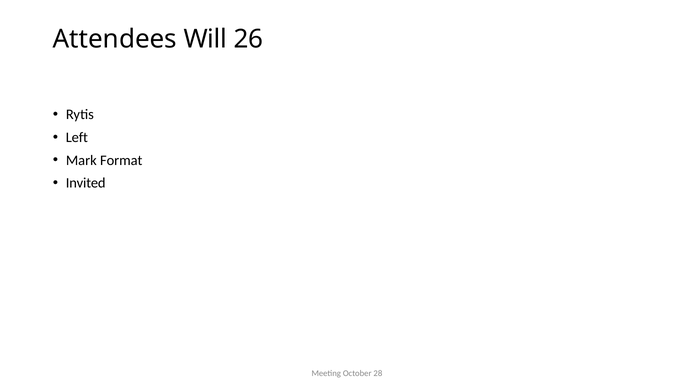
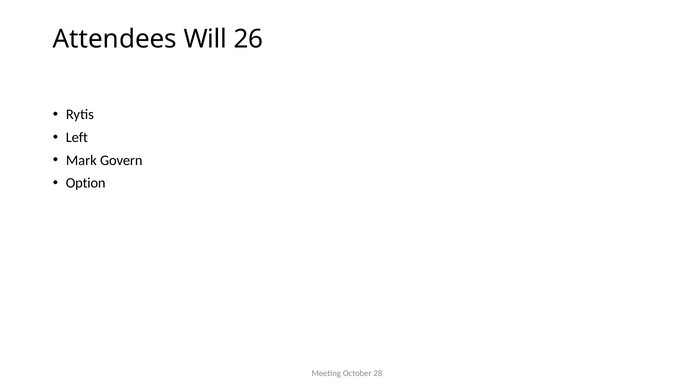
Format: Format -> Govern
Invited: Invited -> Option
